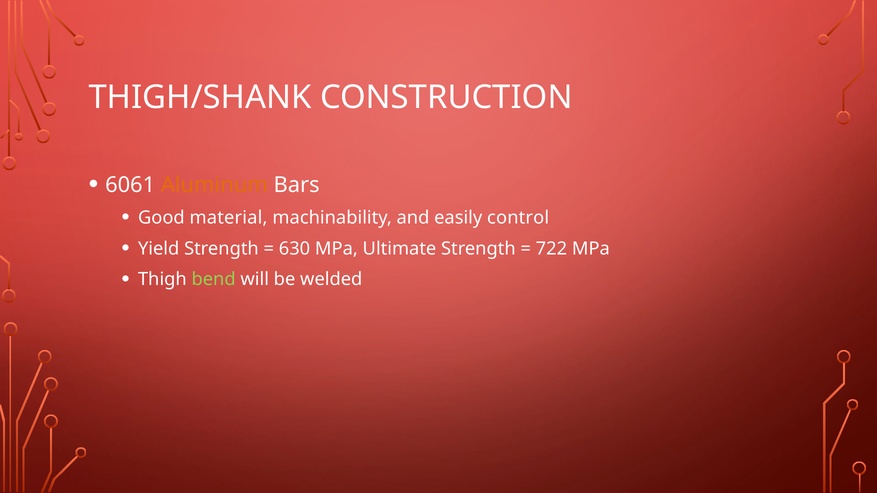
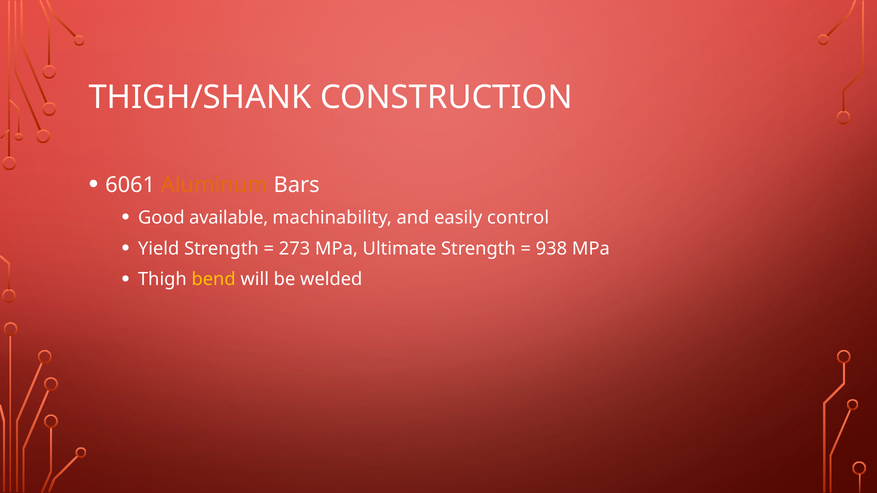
material: material -> available
630: 630 -> 273
722: 722 -> 938
bend colour: light green -> yellow
